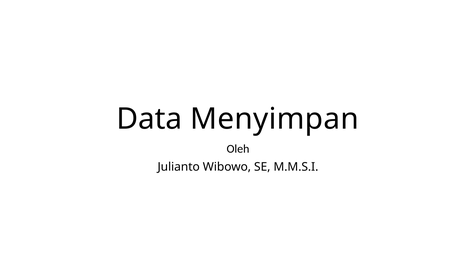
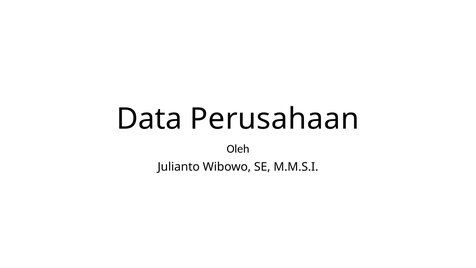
Menyimpan: Menyimpan -> Perusahaan
